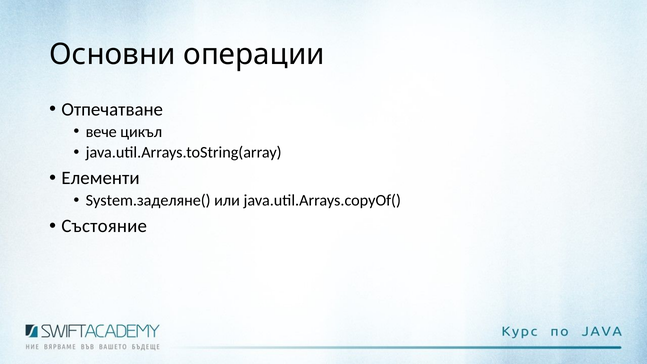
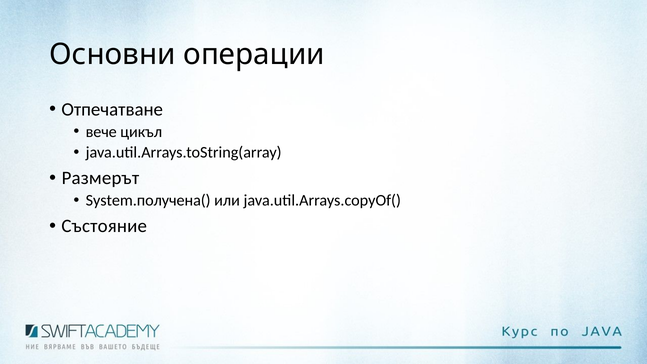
Елементи: Елементи -> Размерът
System.заделяне(: System.заделяне( -> System.получена(
